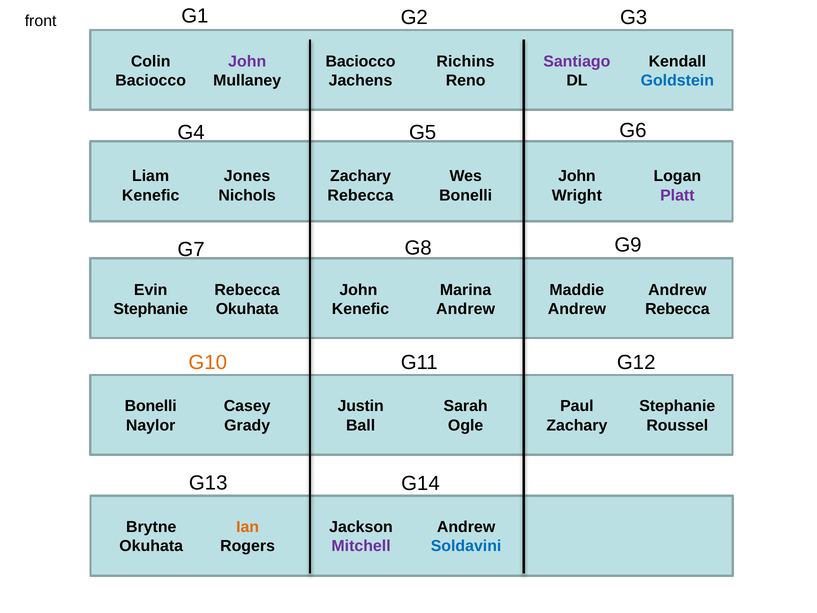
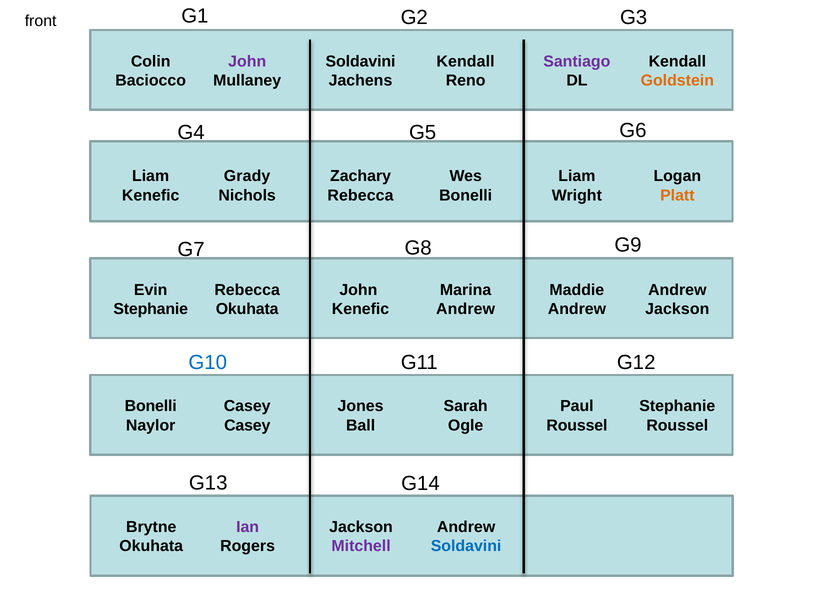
Baciocco at (361, 61): Baciocco -> Soldavini
Richins at (466, 61): Richins -> Kendall
Goldstein colour: blue -> orange
Jones: Jones -> Grady
John at (577, 176): John -> Liam
Platt colour: purple -> orange
Rebecca at (677, 309): Rebecca -> Jackson
G10 colour: orange -> blue
Justin: Justin -> Jones
Grady at (247, 425): Grady -> Casey
Zachary at (577, 425): Zachary -> Roussel
Ian colour: orange -> purple
